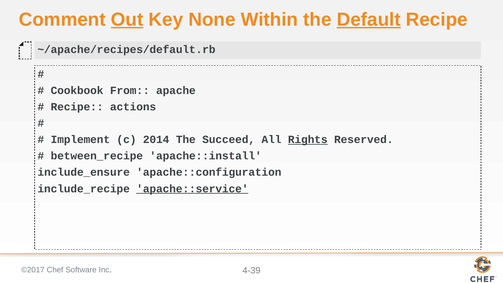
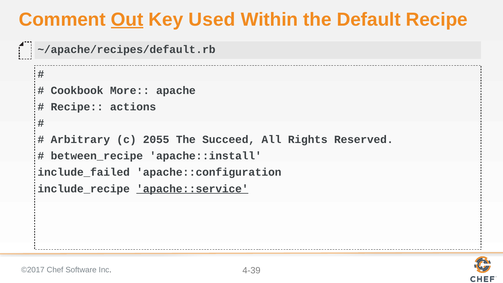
None: None -> Used
Default underline: present -> none
From: From -> More
Implement: Implement -> Arbitrary
2014: 2014 -> 2055
Rights underline: present -> none
include_ensure: include_ensure -> include_failed
